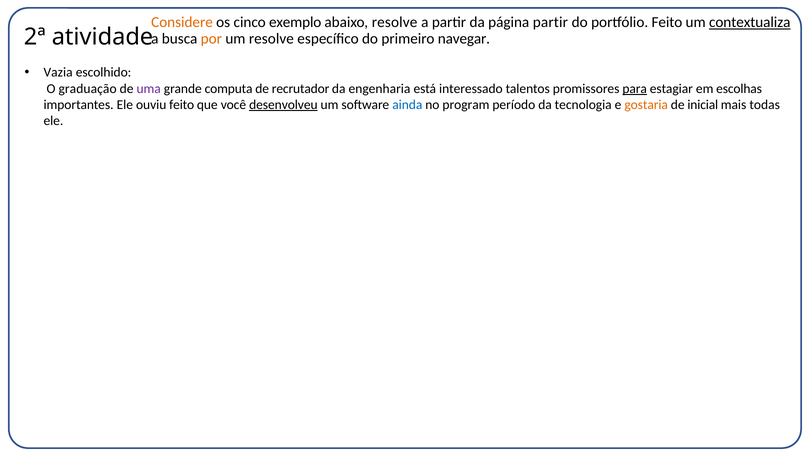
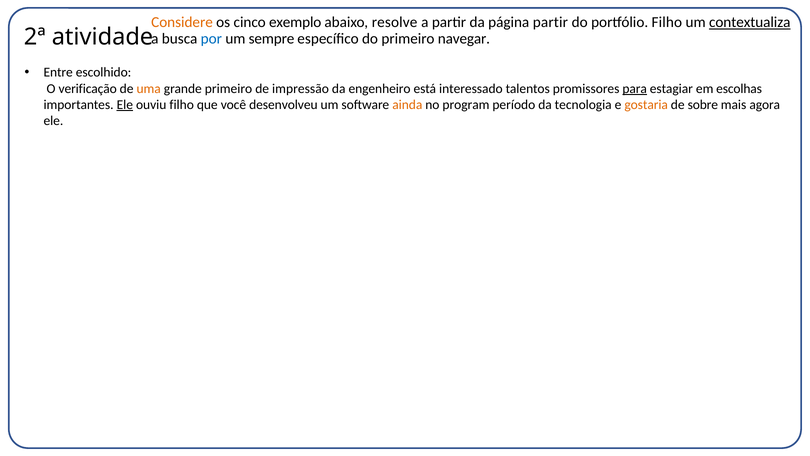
portfólio Feito: Feito -> Filho
por colour: orange -> blue
um resolve: resolve -> sempre
Vazia: Vazia -> Entre
graduação: graduação -> verificação
uma colour: purple -> orange
grande computa: computa -> primeiro
recrutador: recrutador -> impressão
engenharia: engenharia -> engenheiro
Ele at (125, 105) underline: none -> present
ouviu feito: feito -> filho
desenvolveu underline: present -> none
ainda colour: blue -> orange
inicial: inicial -> sobre
todas: todas -> agora
